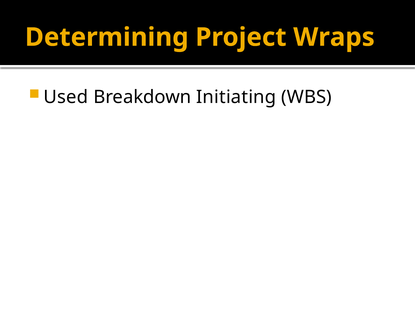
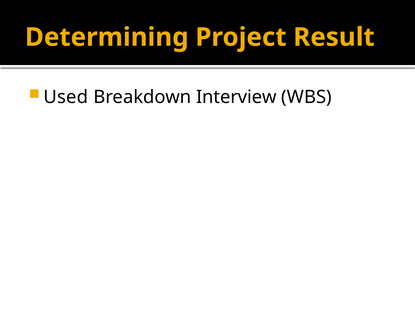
Wraps: Wraps -> Result
Initiating: Initiating -> Interview
